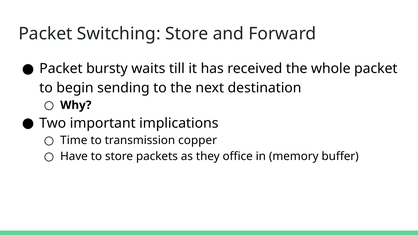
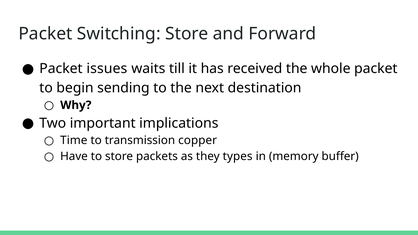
bursty: bursty -> issues
office: office -> types
